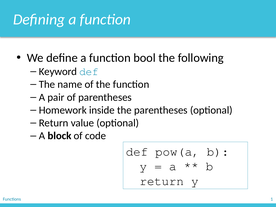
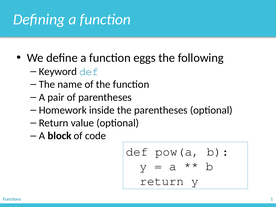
bool: bool -> eggs
